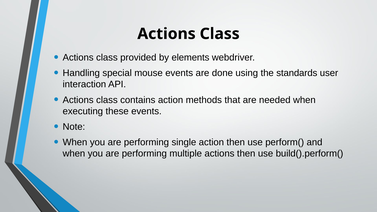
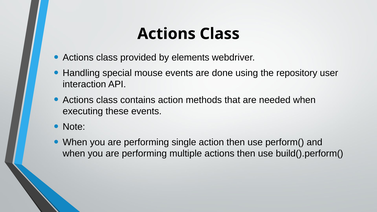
standards: standards -> repository
